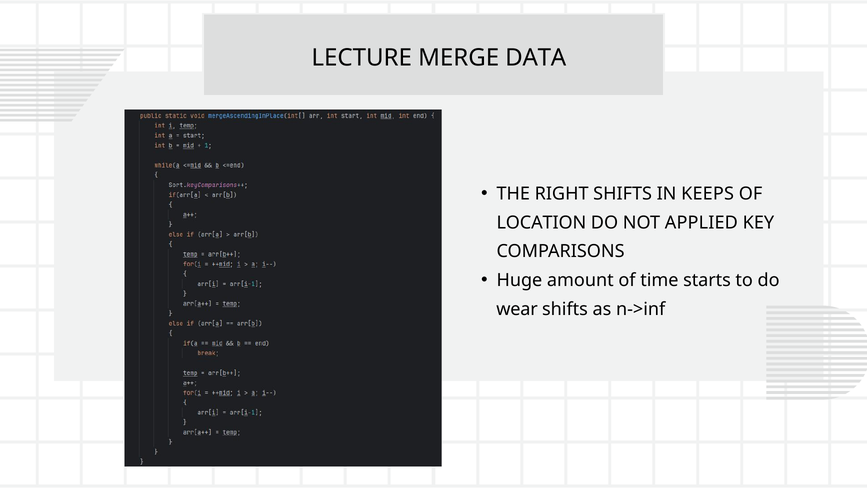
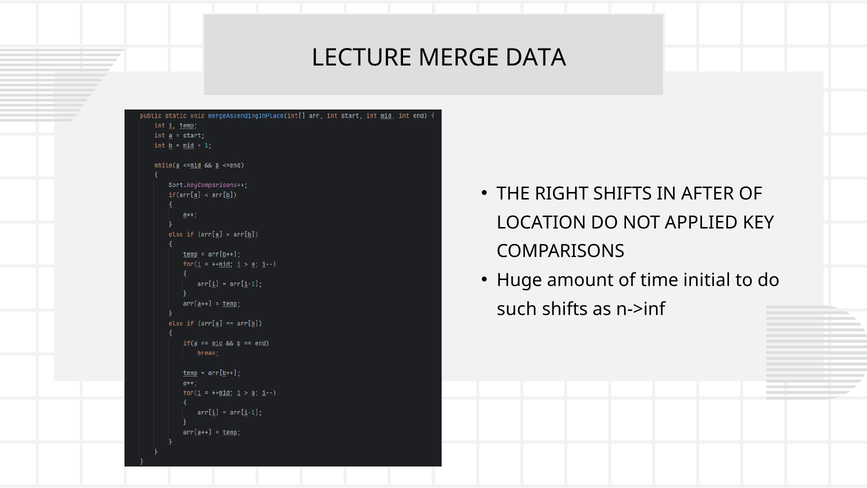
KEEPS: KEEPS -> AFTER
starts: starts -> initial
wear: wear -> such
